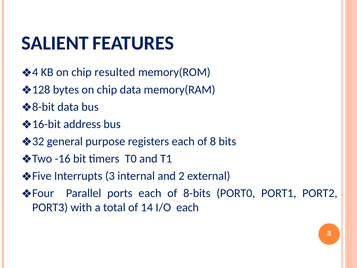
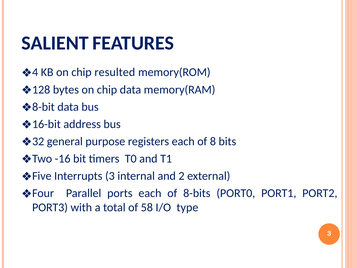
14: 14 -> 58
I/O each: each -> type
